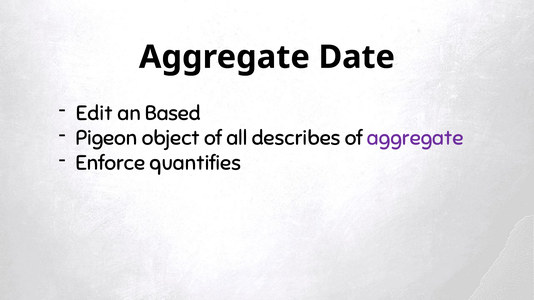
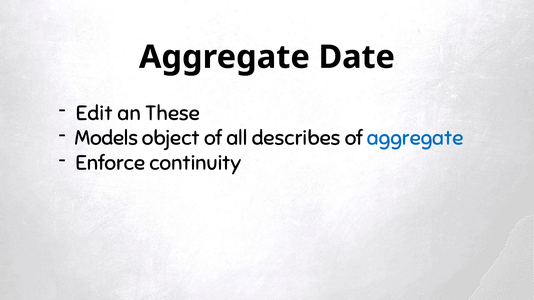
Based: Based -> These
Pigeon: Pigeon -> Models
aggregate at (415, 138) colour: purple -> blue
quantifies: quantifies -> continuity
